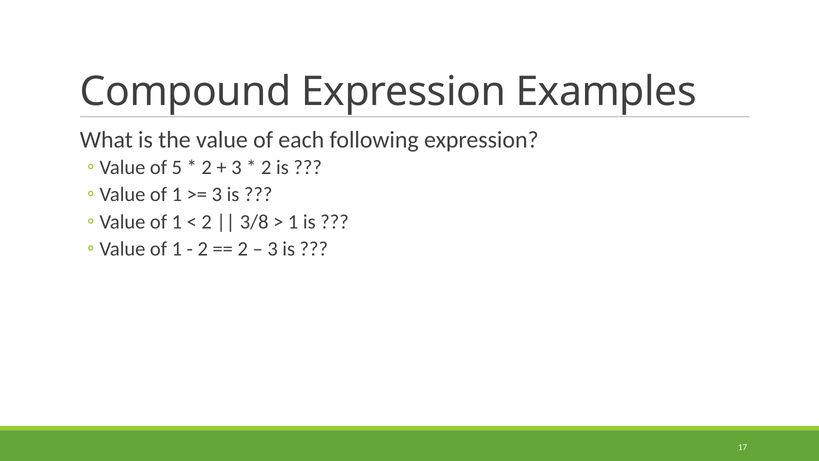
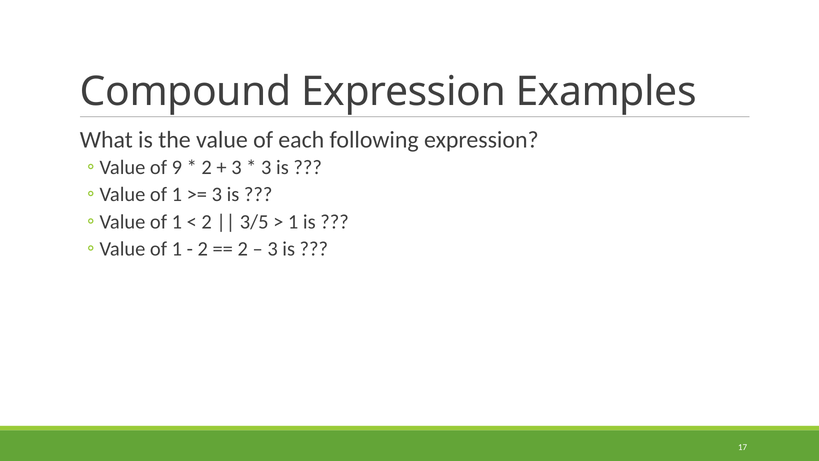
5: 5 -> 9
2 at (266, 167): 2 -> 3
3/8: 3/8 -> 3/5
